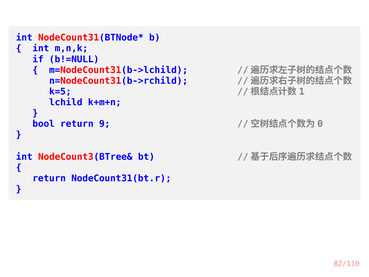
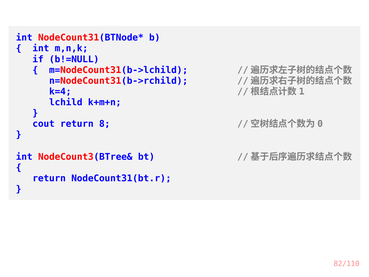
k=5: k=5 -> k=4
bool: bool -> cout
9: 9 -> 8
